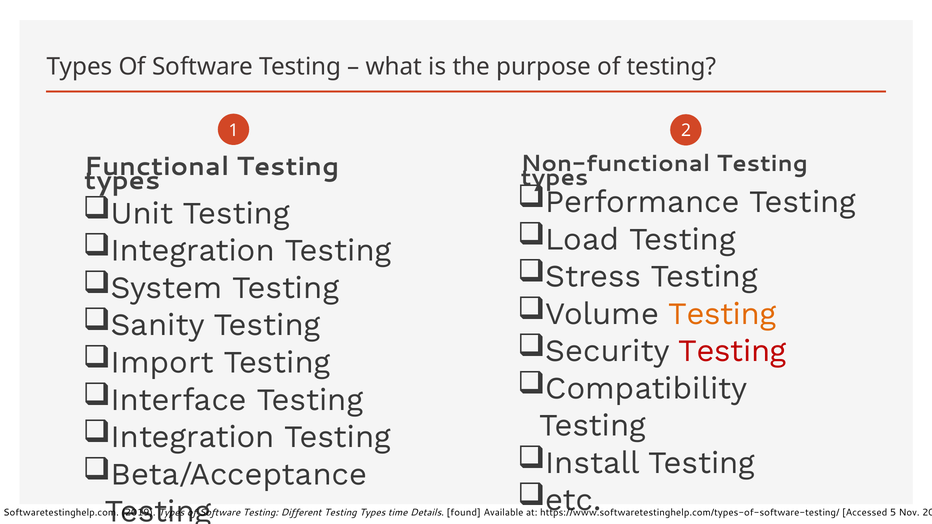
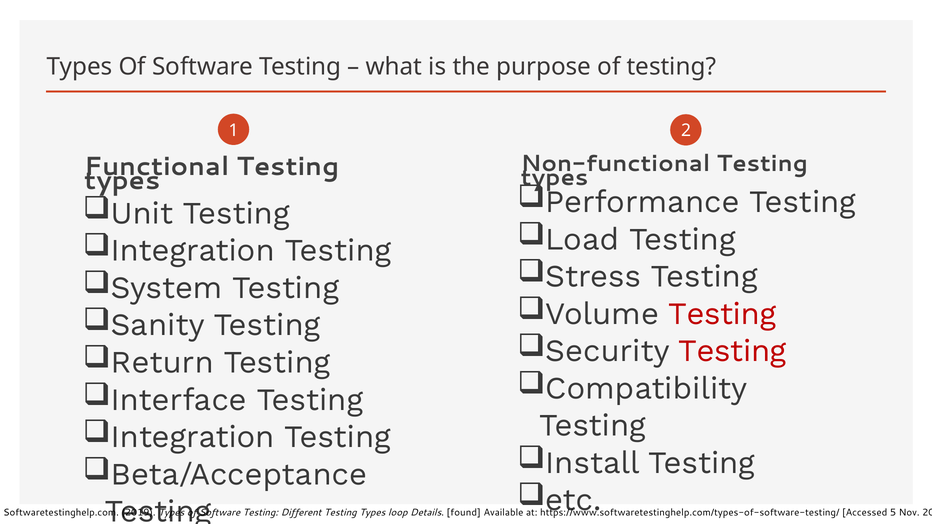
Testing at (722, 314) colour: orange -> red
Import: Import -> Return
time: time -> loop
